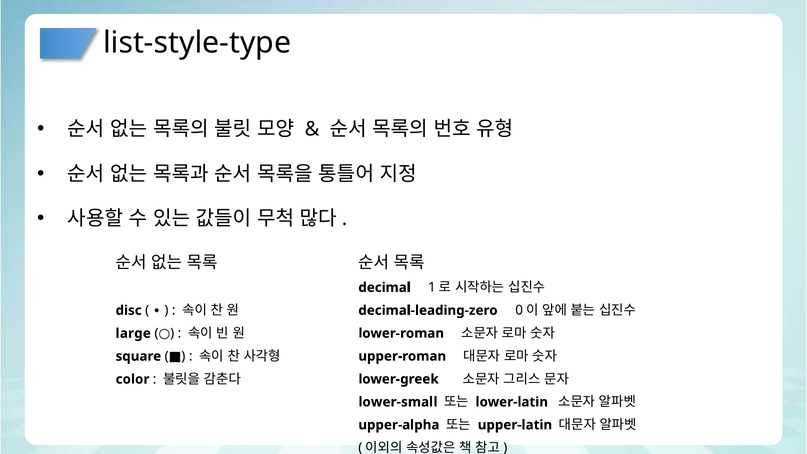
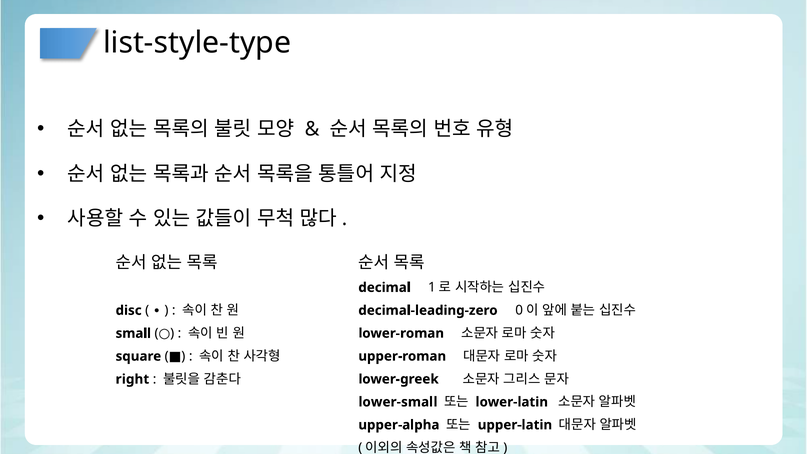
large: large -> small
color: color -> right
